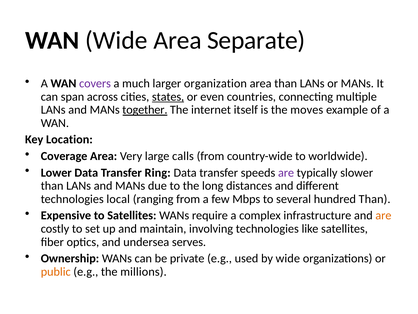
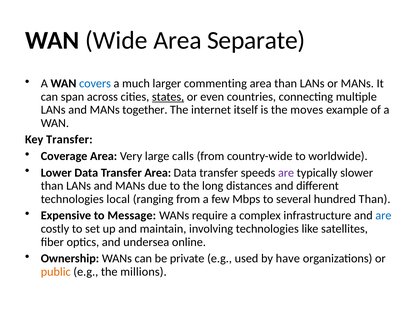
covers colour: purple -> blue
organization: organization -> commenting
together underline: present -> none
Key Location: Location -> Transfer
Transfer Ring: Ring -> Area
to Satellites: Satellites -> Message
are at (383, 215) colour: orange -> blue
serves: serves -> online
by wide: wide -> have
